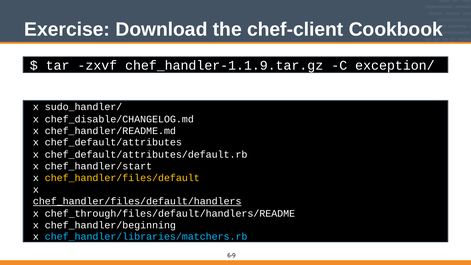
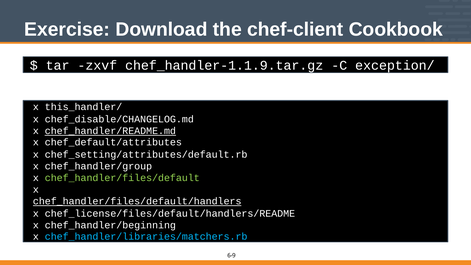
sudo_handler/: sudo_handler/ -> this_handler/
chef_handler/README.md underline: none -> present
chef_default/attributes/default.rb: chef_default/attributes/default.rb -> chef_setting/attributes/default.rb
chef_handler/start: chef_handler/start -> chef_handler/group
chef_handler/files/default colour: yellow -> light green
chef_through/files/default/handlers/README: chef_through/files/default/handlers/README -> chef_license/files/default/handlers/README
